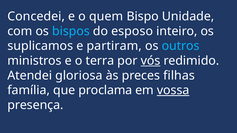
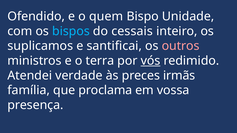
Concedei: Concedei -> Ofendido
esposo: esposo -> cessais
partiram: partiram -> santificai
outros colour: light blue -> pink
gloriosa: gloriosa -> verdade
filhas: filhas -> irmãs
vossa underline: present -> none
